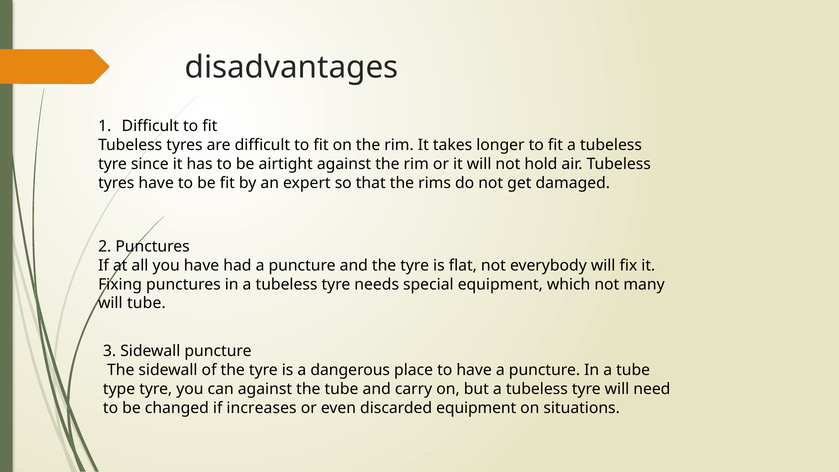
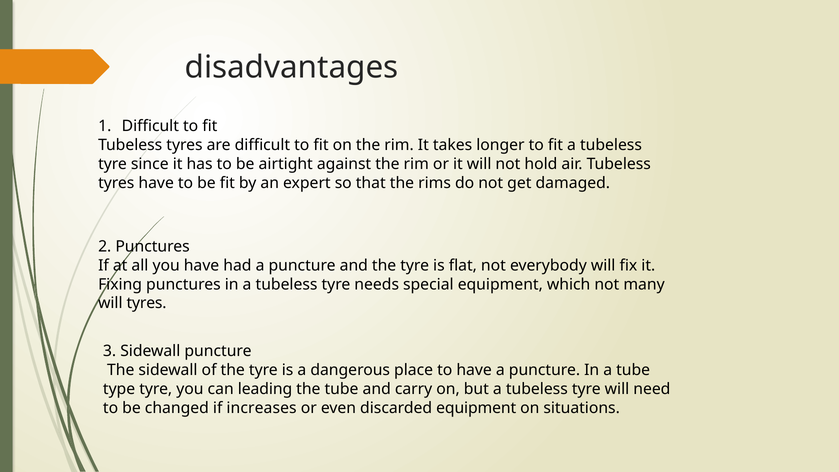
will tube: tube -> tyres
can against: against -> leading
